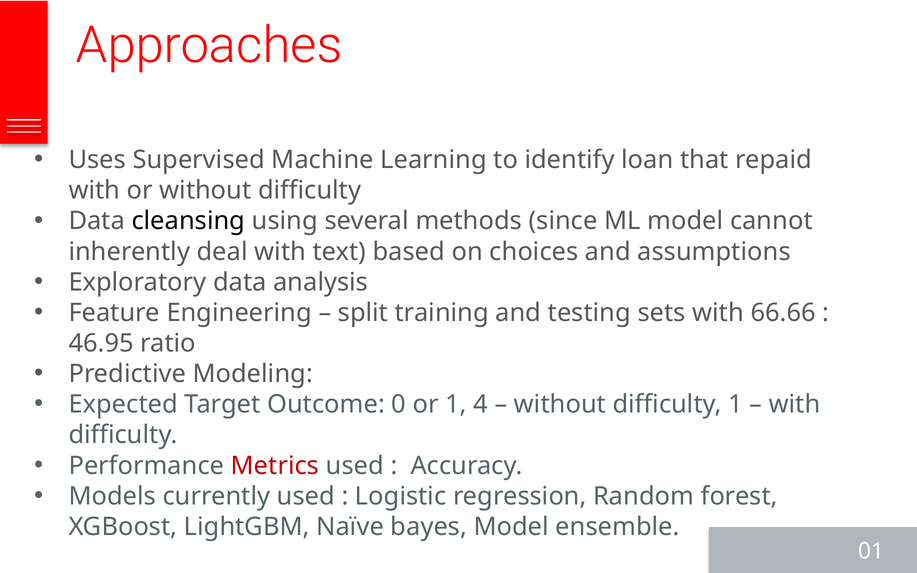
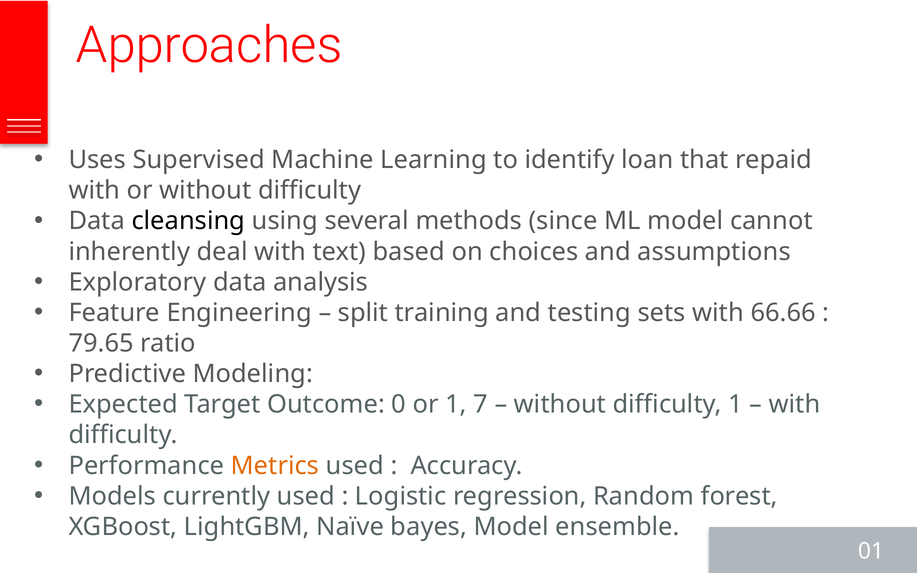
46.95: 46.95 -> 79.65
4: 4 -> 7
Metrics colour: red -> orange
